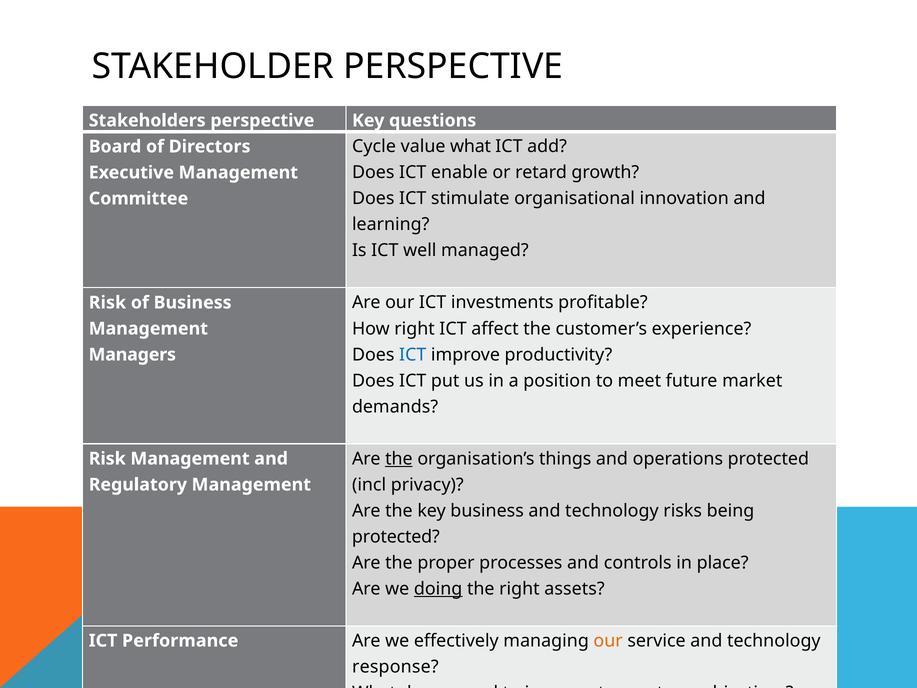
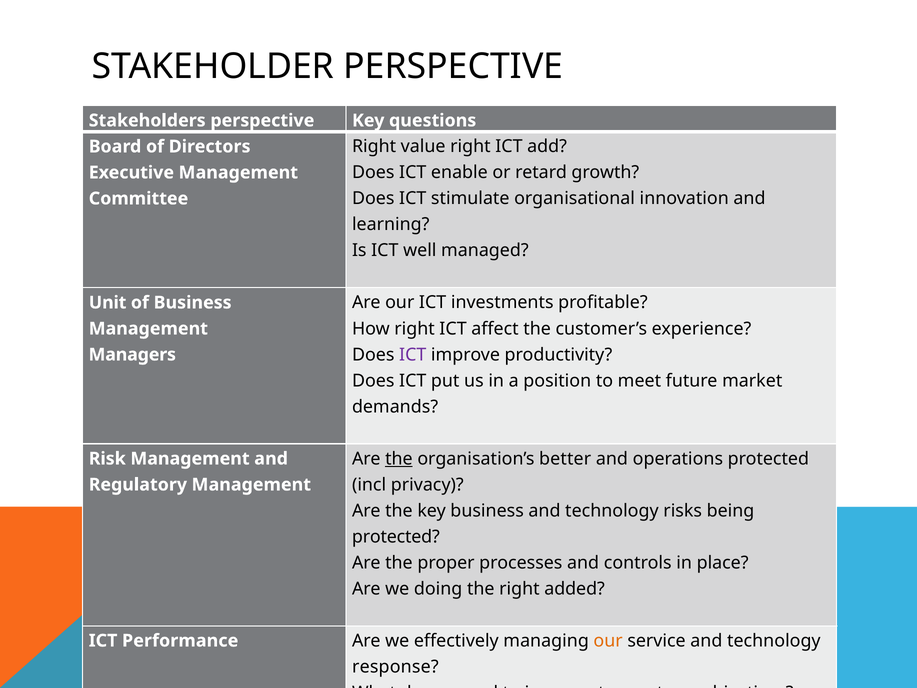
Cycle at (374, 147): Cycle -> Right
value what: what -> right
Risk at (107, 303): Risk -> Unit
ICT at (413, 354) colour: blue -> purple
things: things -> better
doing underline: present -> none
assets: assets -> added
